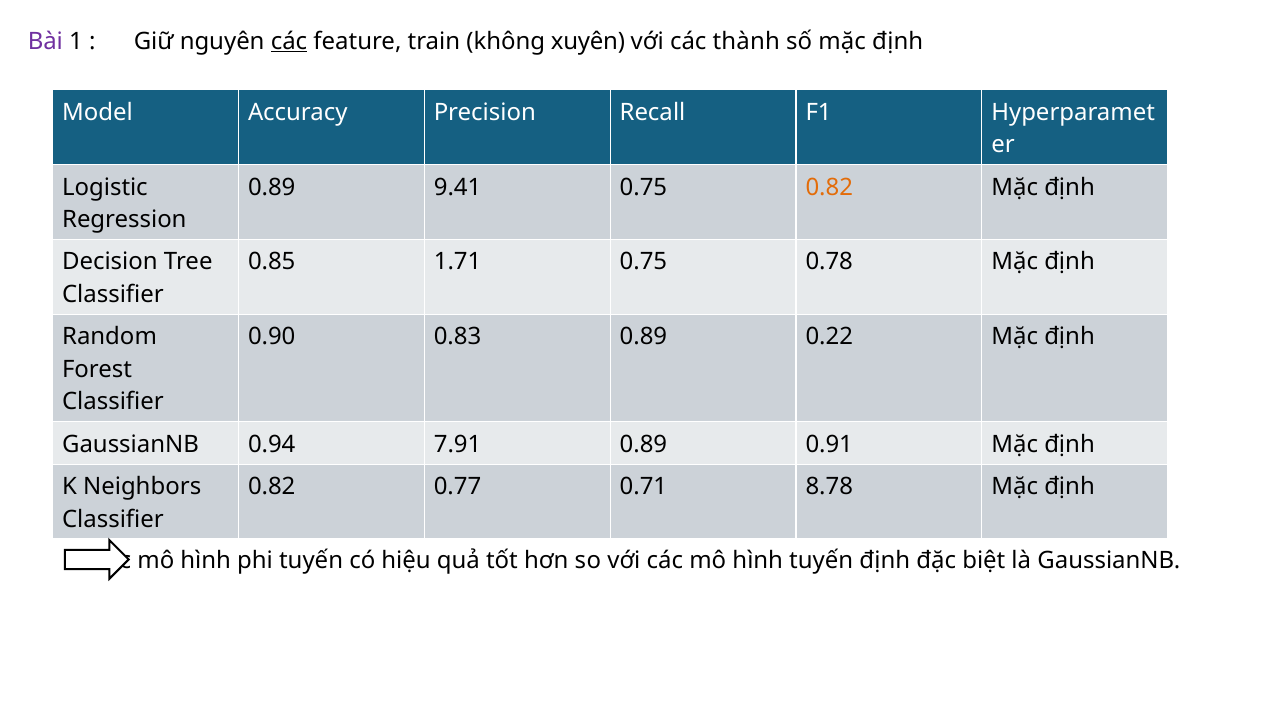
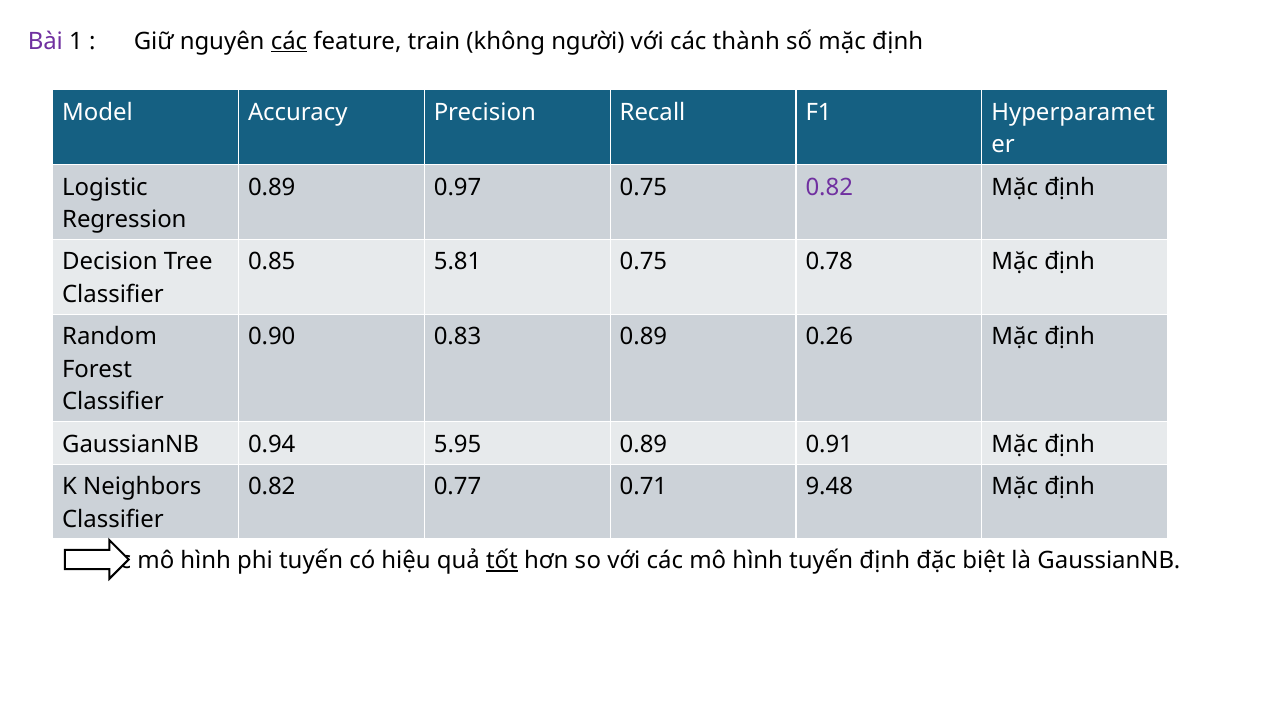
xuyên: xuyên -> người
9.41: 9.41 -> 0.97
0.82 at (829, 187) colour: orange -> purple
1.71: 1.71 -> 5.81
0.22: 0.22 -> 0.26
7.91: 7.91 -> 5.95
8.78: 8.78 -> 9.48
tốt underline: none -> present
